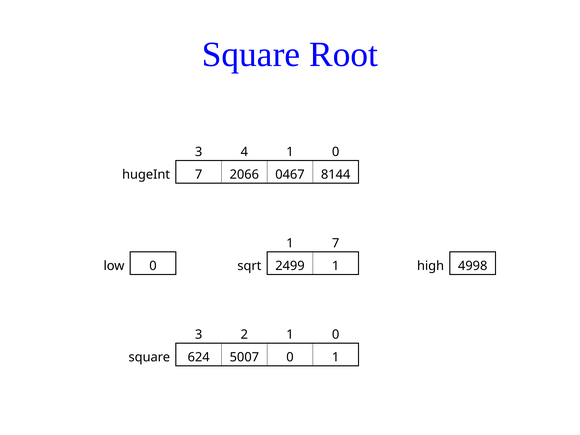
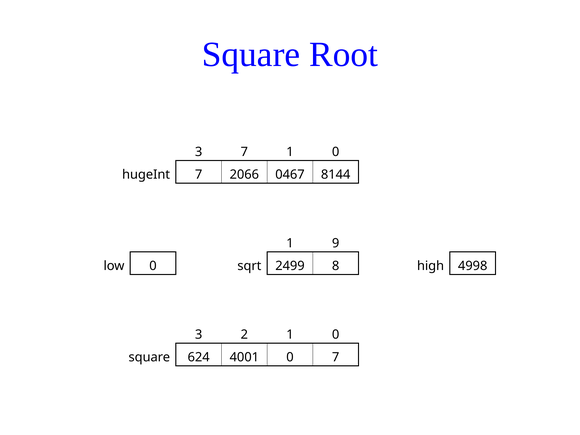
3 4: 4 -> 7
1 7: 7 -> 9
2499 1: 1 -> 8
5007: 5007 -> 4001
0 1: 1 -> 7
